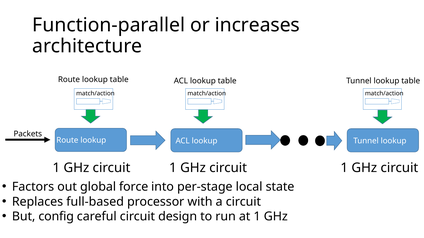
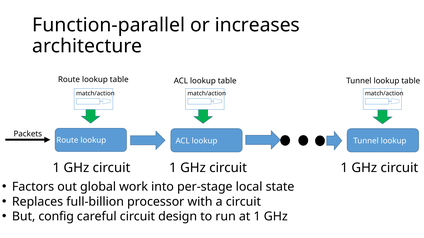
force: force -> work
full-based: full-based -> full-billion
